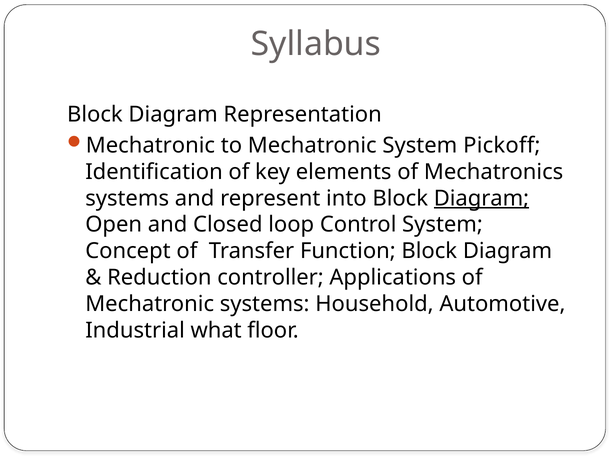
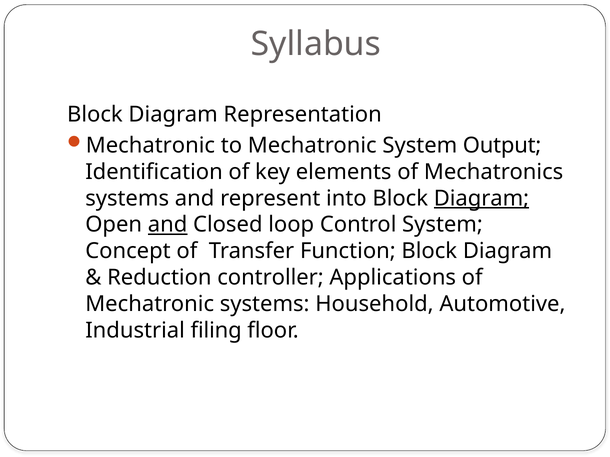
Pickoff: Pickoff -> Output
and at (168, 225) underline: none -> present
what: what -> filing
